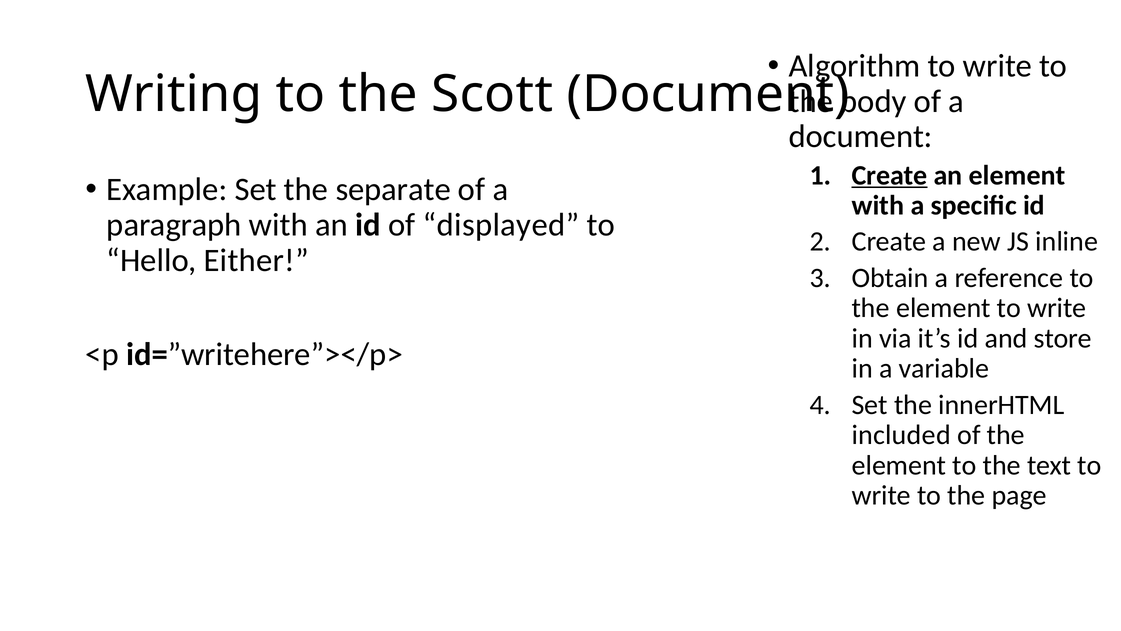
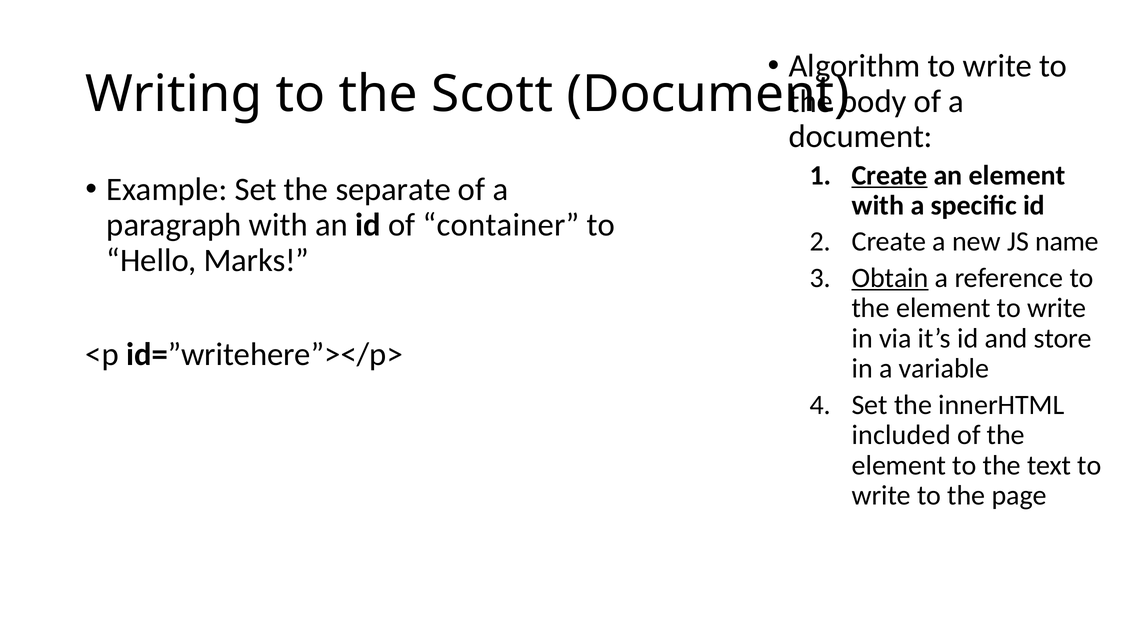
displayed: displayed -> container
inline: inline -> name
Either: Either -> Marks
Obtain underline: none -> present
